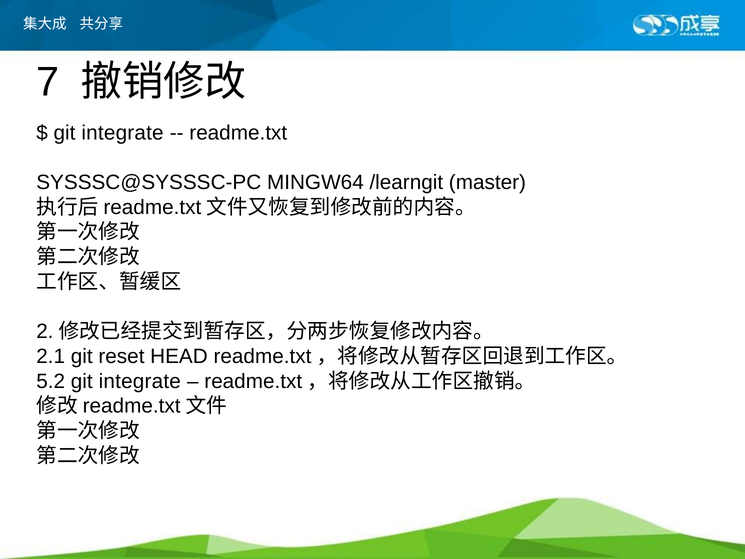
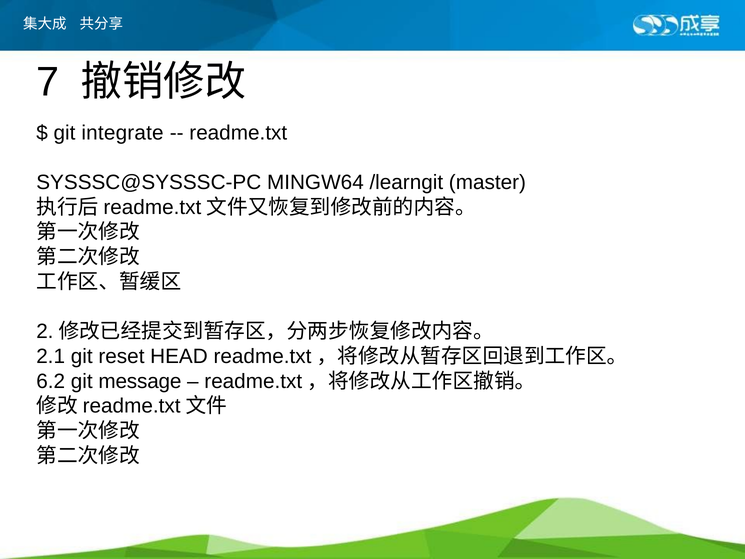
5.2: 5.2 -> 6.2
integrate at (140, 381): integrate -> message
